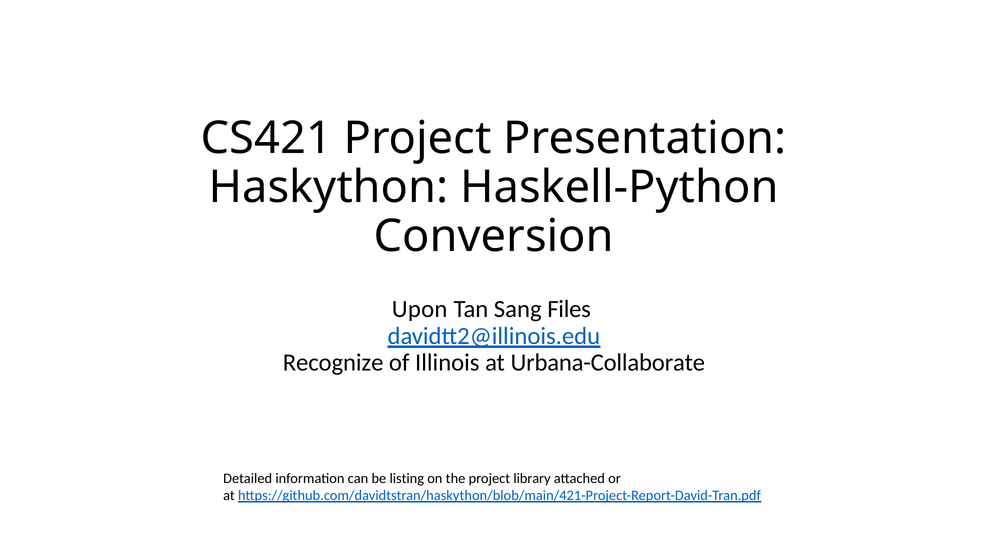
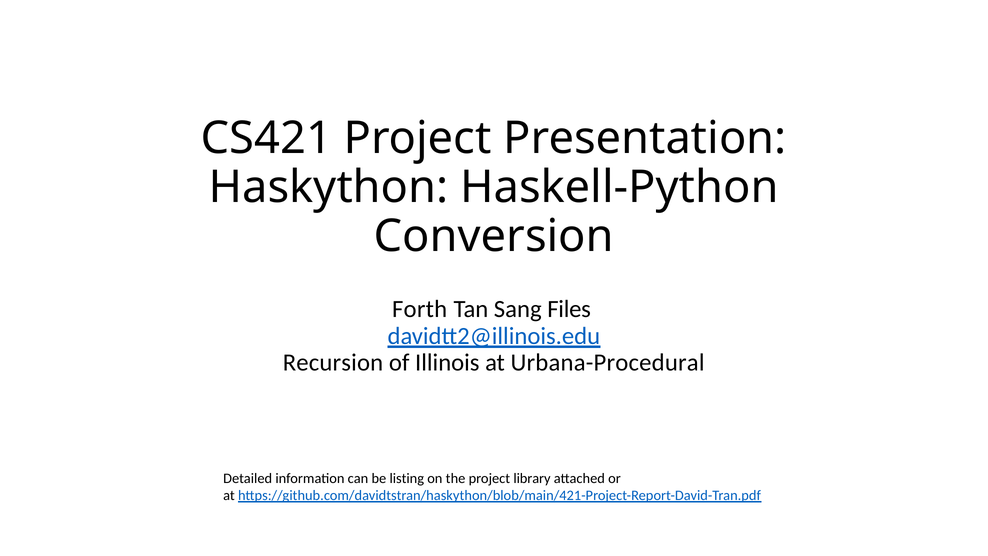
Upon: Upon -> Forth
Recognize: Recognize -> Recursion
Urbana-Collaborate: Urbana-Collaborate -> Urbana-Procedural
